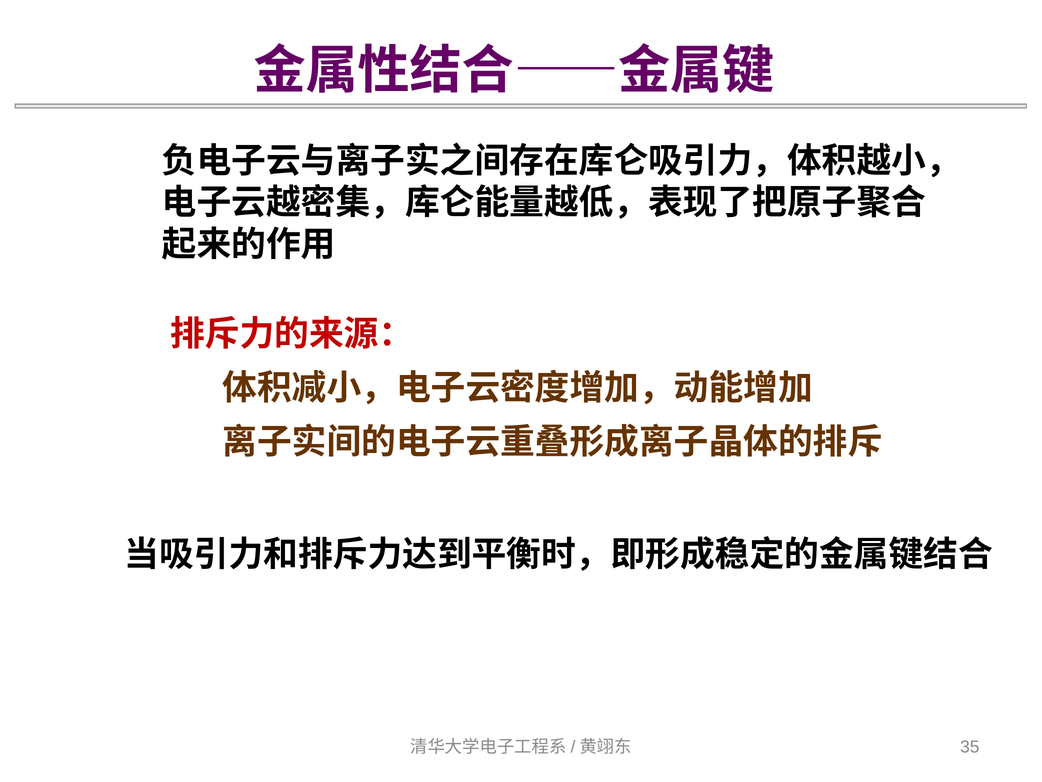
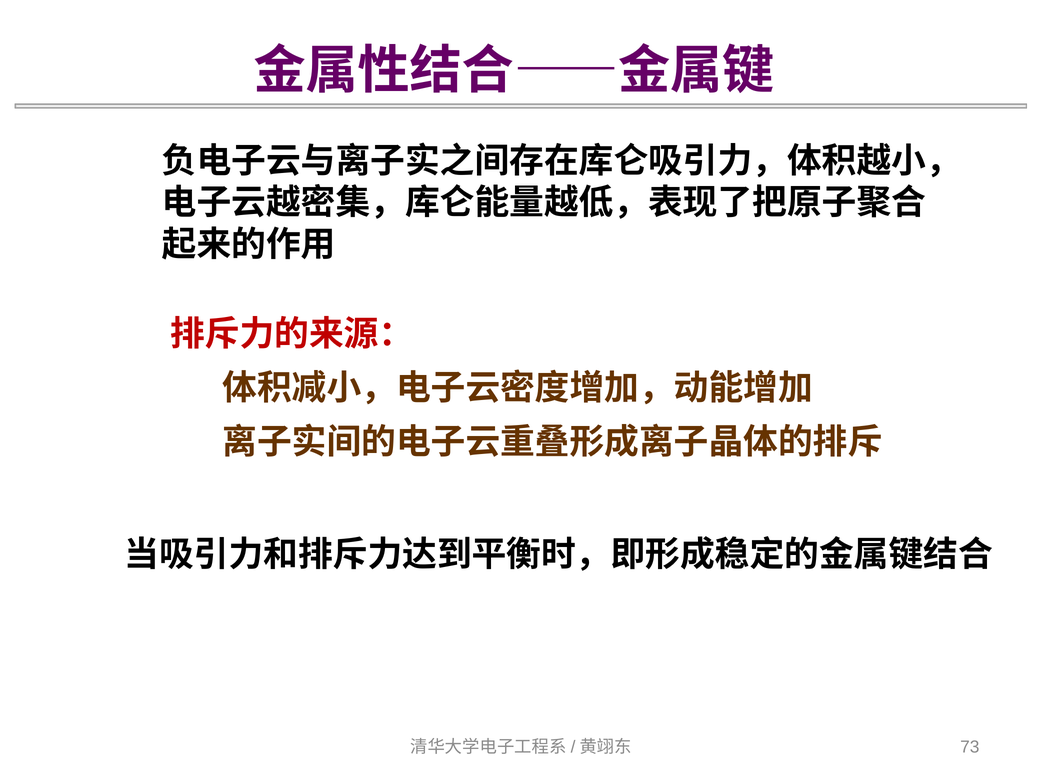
35: 35 -> 73
